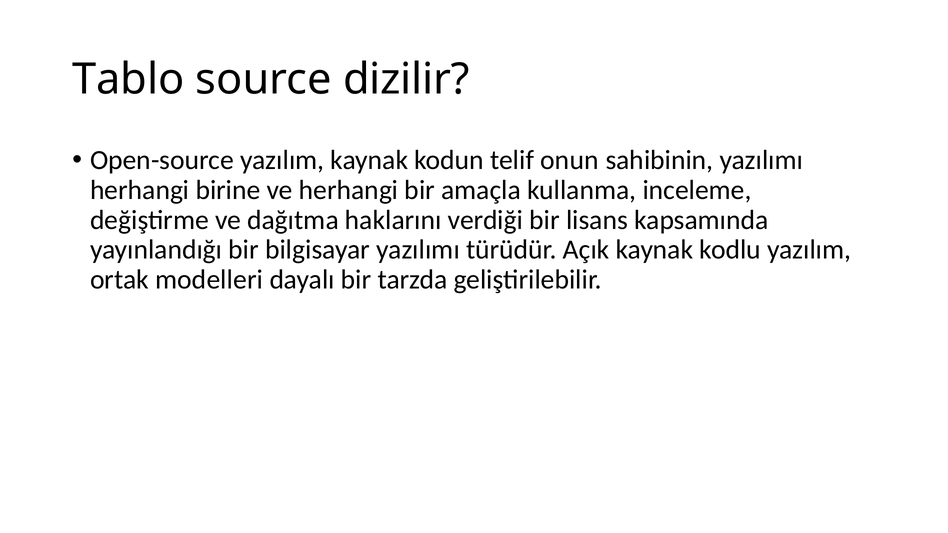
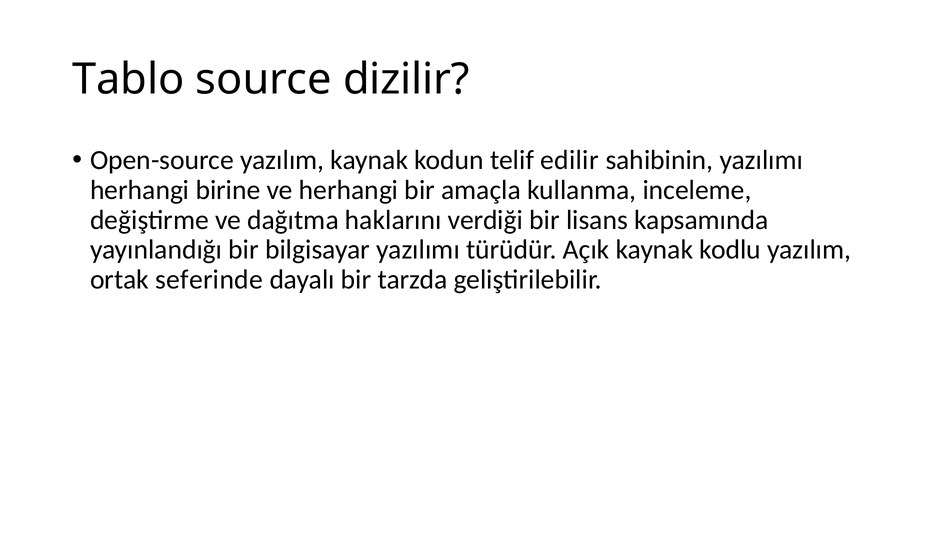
onun: onun -> edilir
modelleri: modelleri -> seferinde
